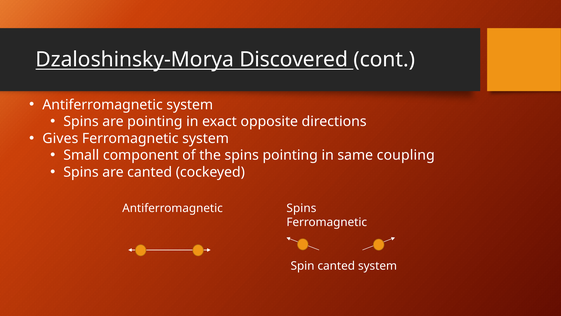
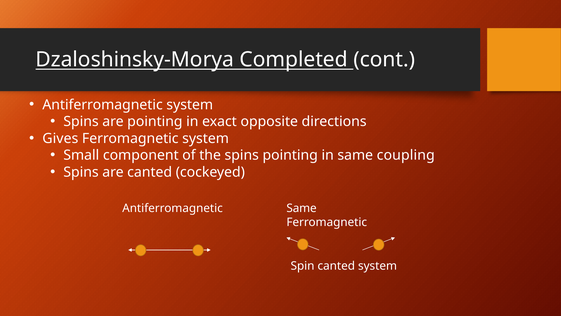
Discovered: Discovered -> Completed
Antiferromagnetic Spins: Spins -> Same
